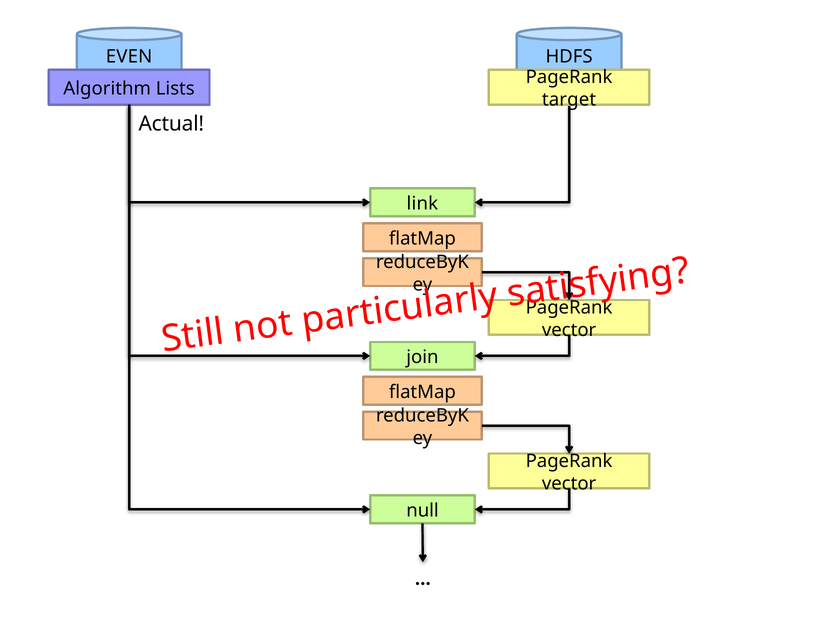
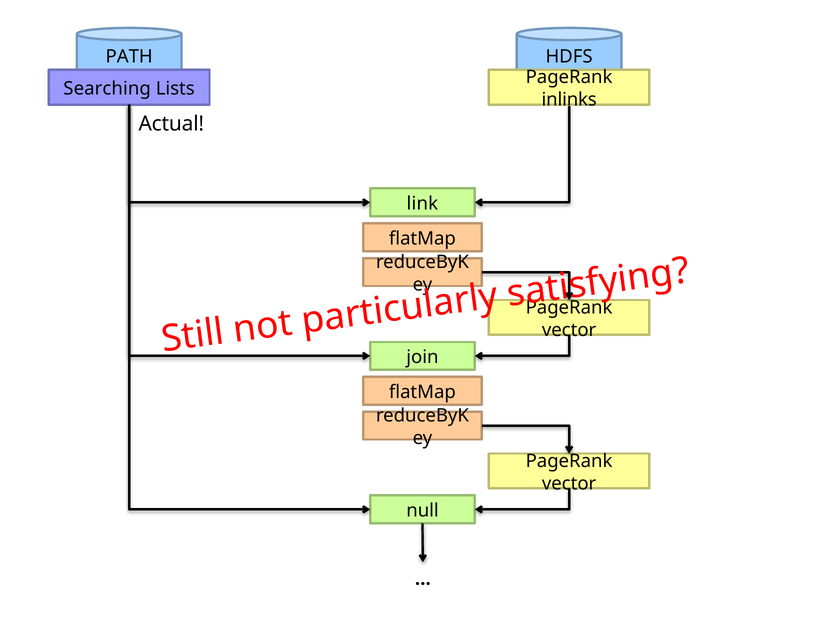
EVEN: EVEN -> PATH
Algorithm: Algorithm -> Searching
target: target -> inlinks
